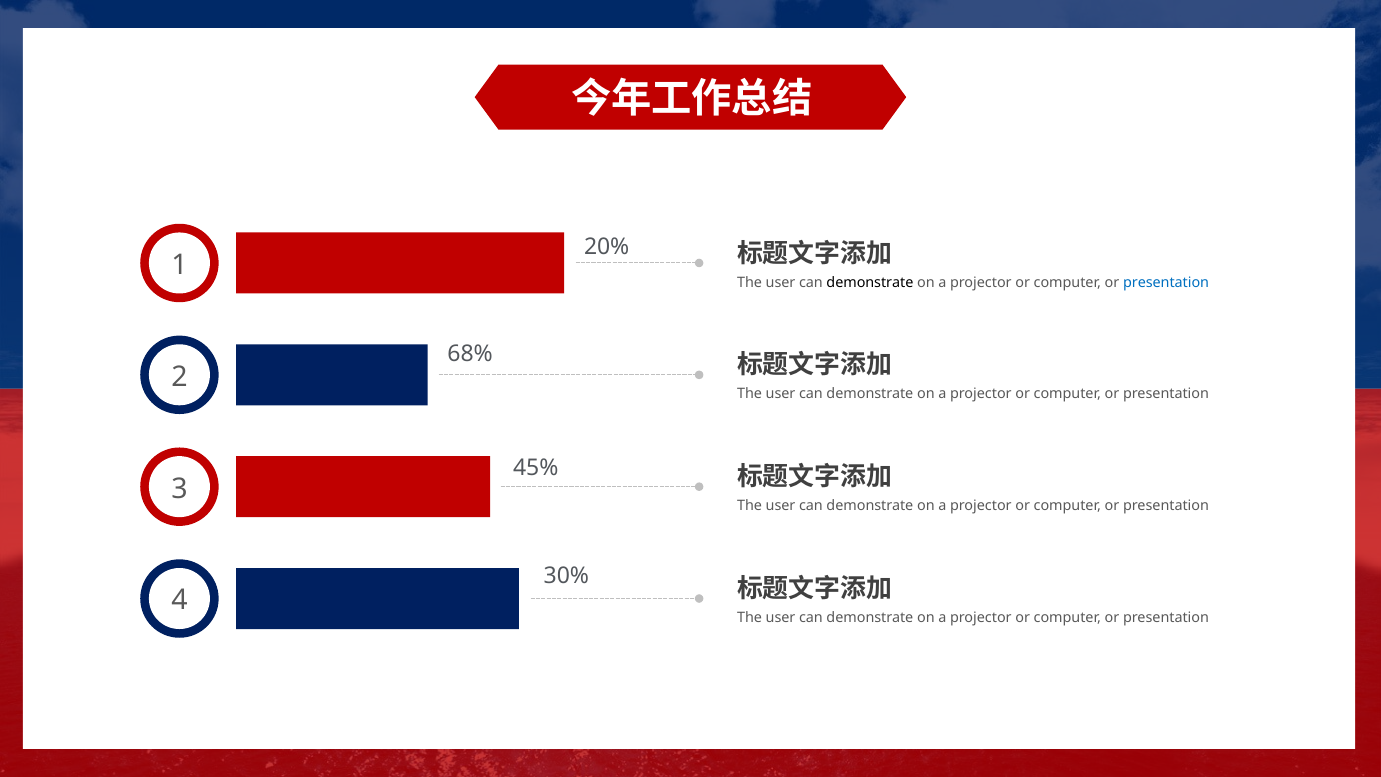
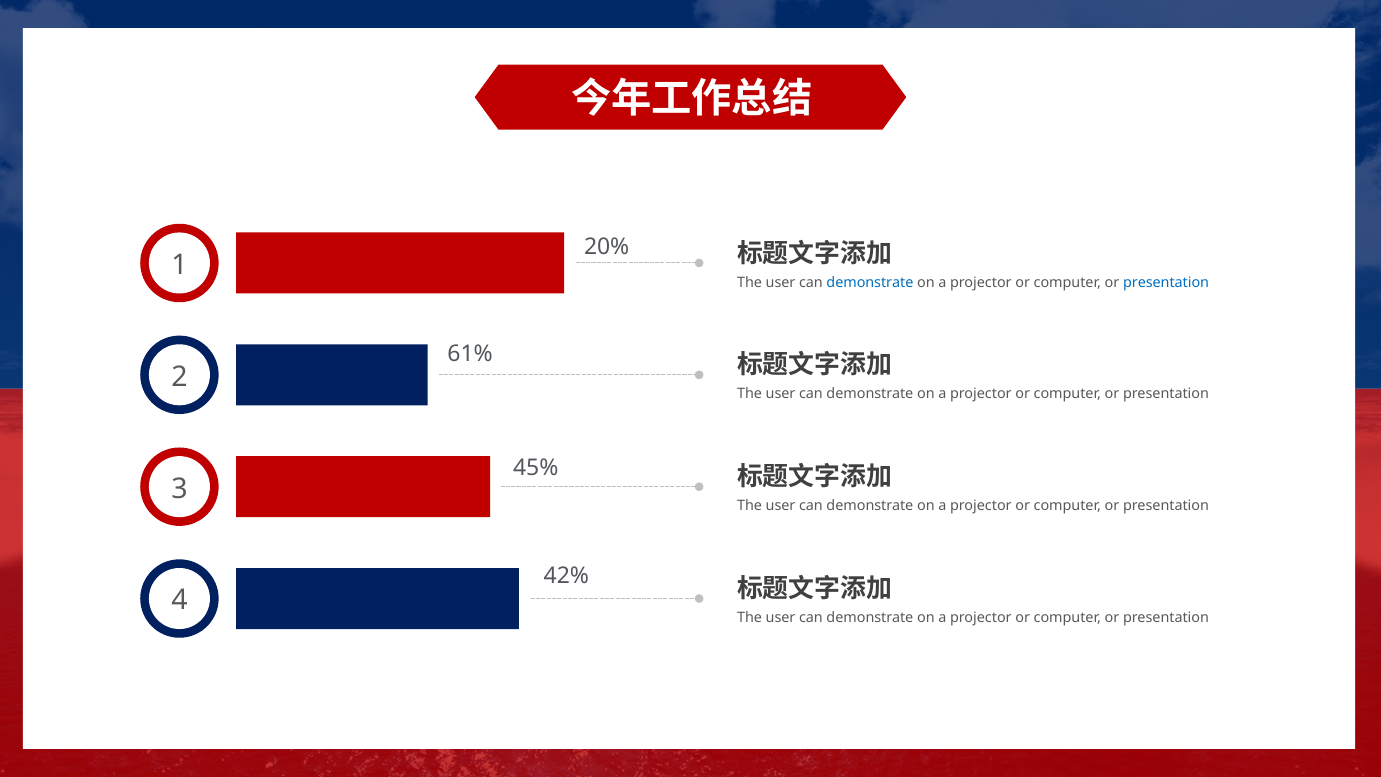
demonstrate at (870, 283) colour: black -> blue
68%: 68% -> 61%
30%: 30% -> 42%
